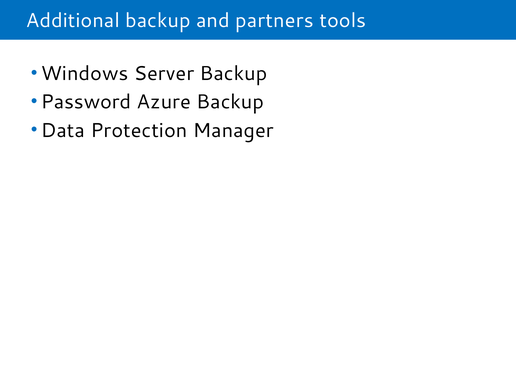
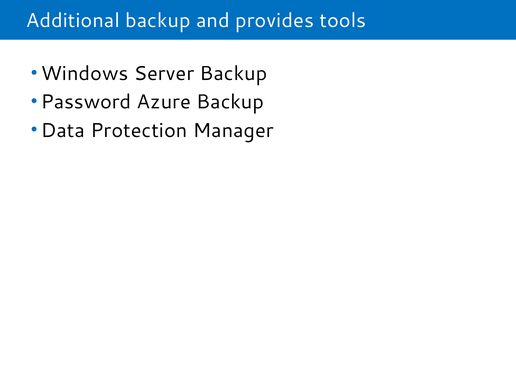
partners: partners -> provides
